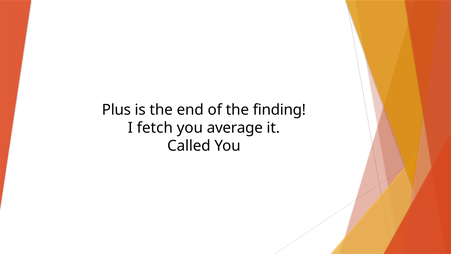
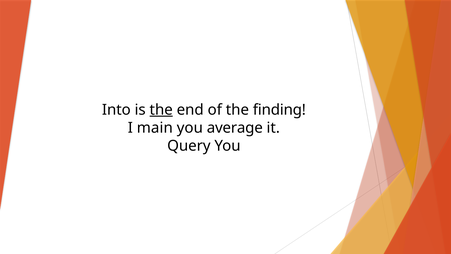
Plus: Plus -> Into
the at (161, 110) underline: none -> present
fetch: fetch -> main
Called: Called -> Query
